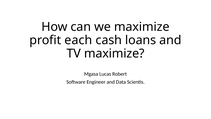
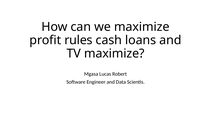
each: each -> rules
